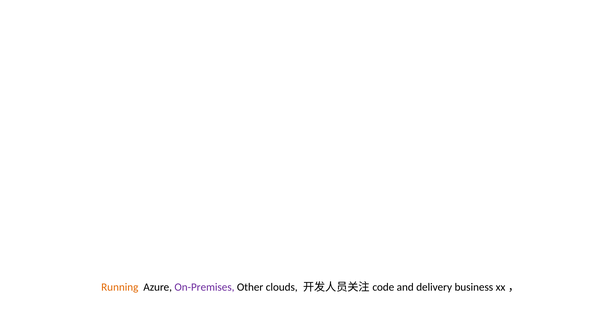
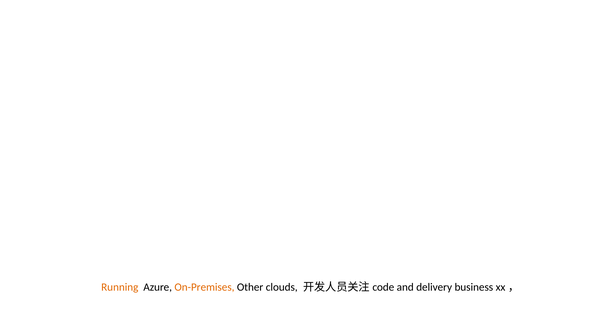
On-Premises colour: purple -> orange
